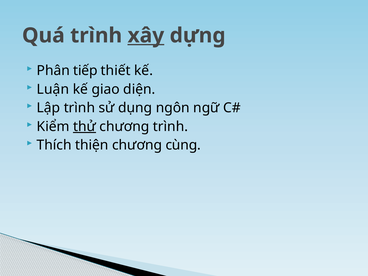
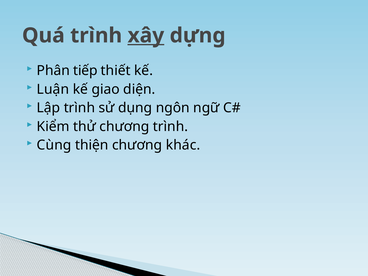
thử underline: present -> none
Thích: Thích -> Cùng
cùng: cùng -> khác
